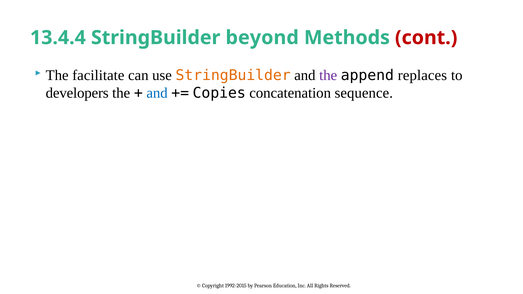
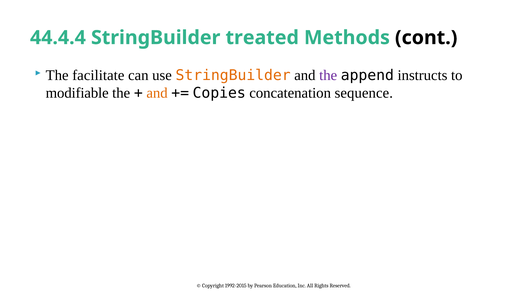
13.4.4: 13.4.4 -> 44.4.4
beyond: beyond -> treated
cont colour: red -> black
replaces: replaces -> instructs
developers: developers -> modifiable
and at (157, 93) colour: blue -> orange
